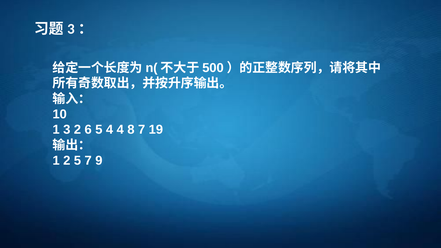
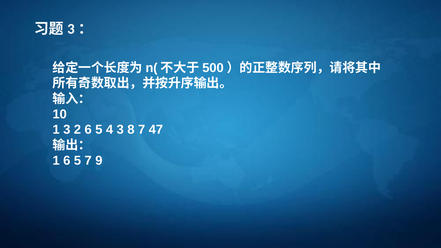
4 4: 4 -> 3
19: 19 -> 47
1 2: 2 -> 6
